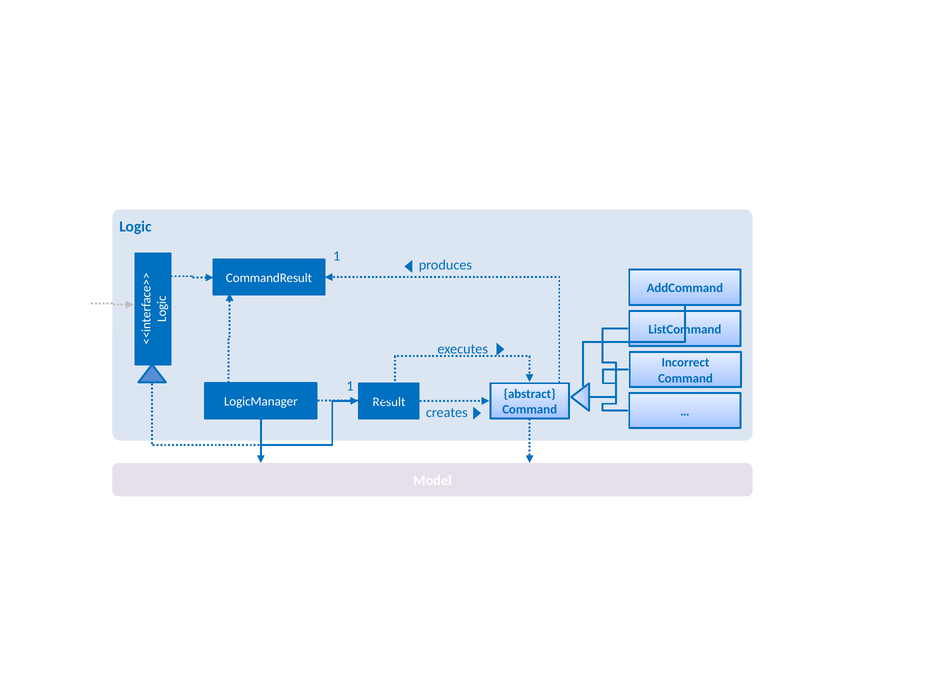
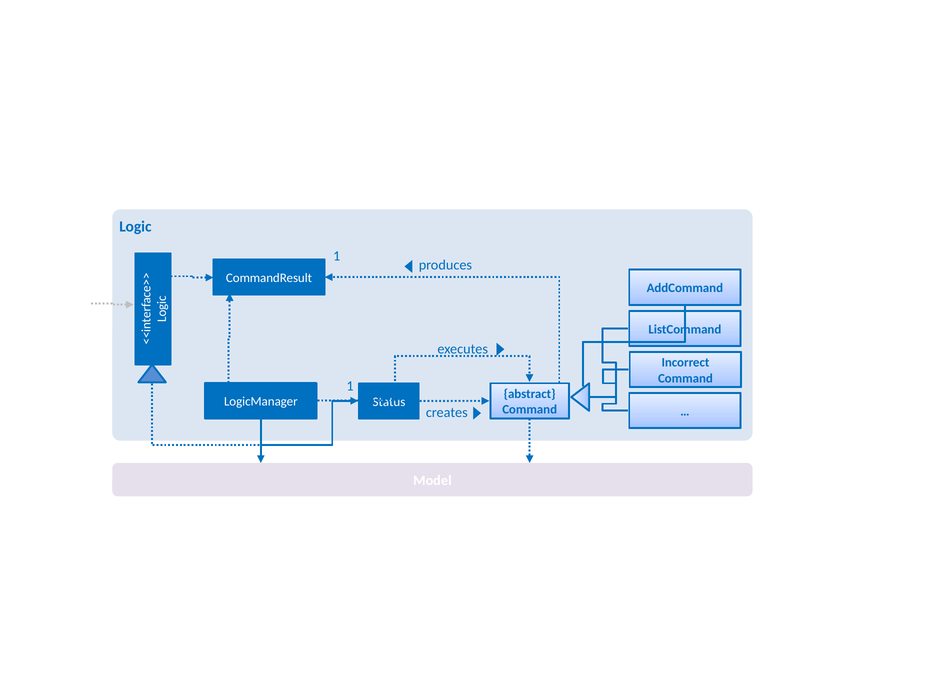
Result: Result -> Status
